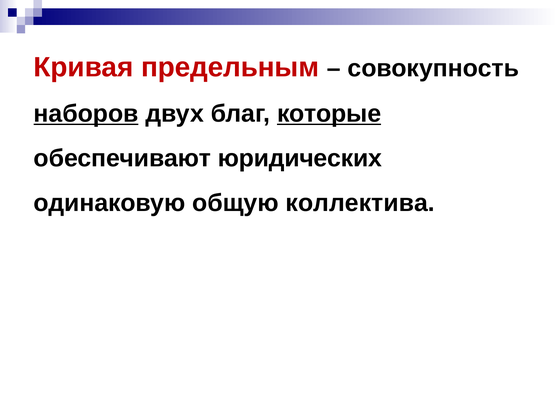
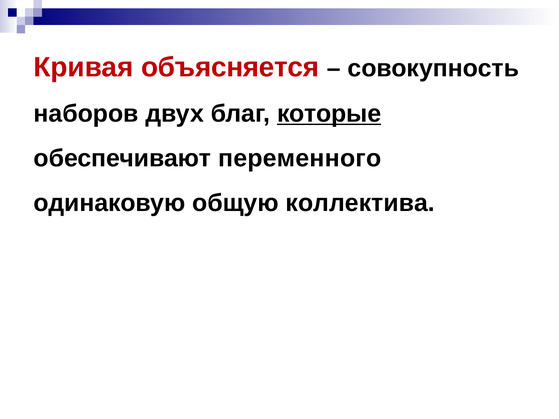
предельным: предельным -> объясняется
наборов underline: present -> none
юридических: юридических -> переменного
